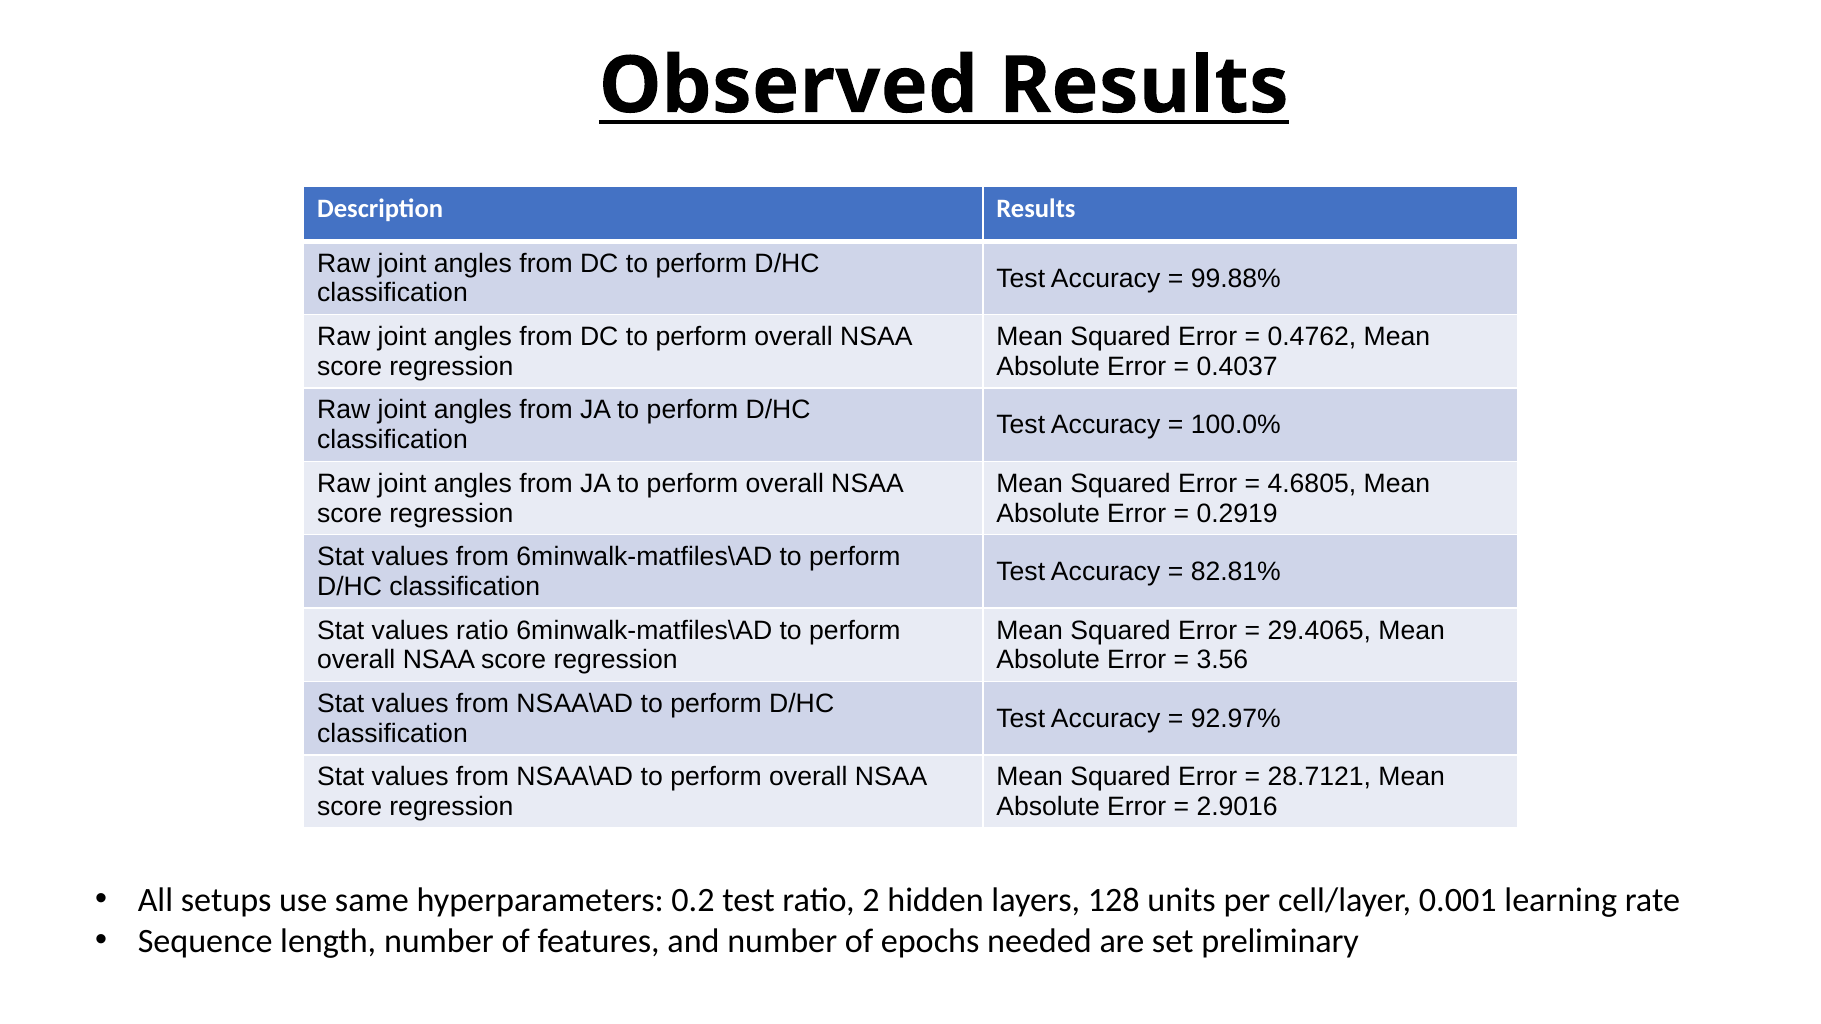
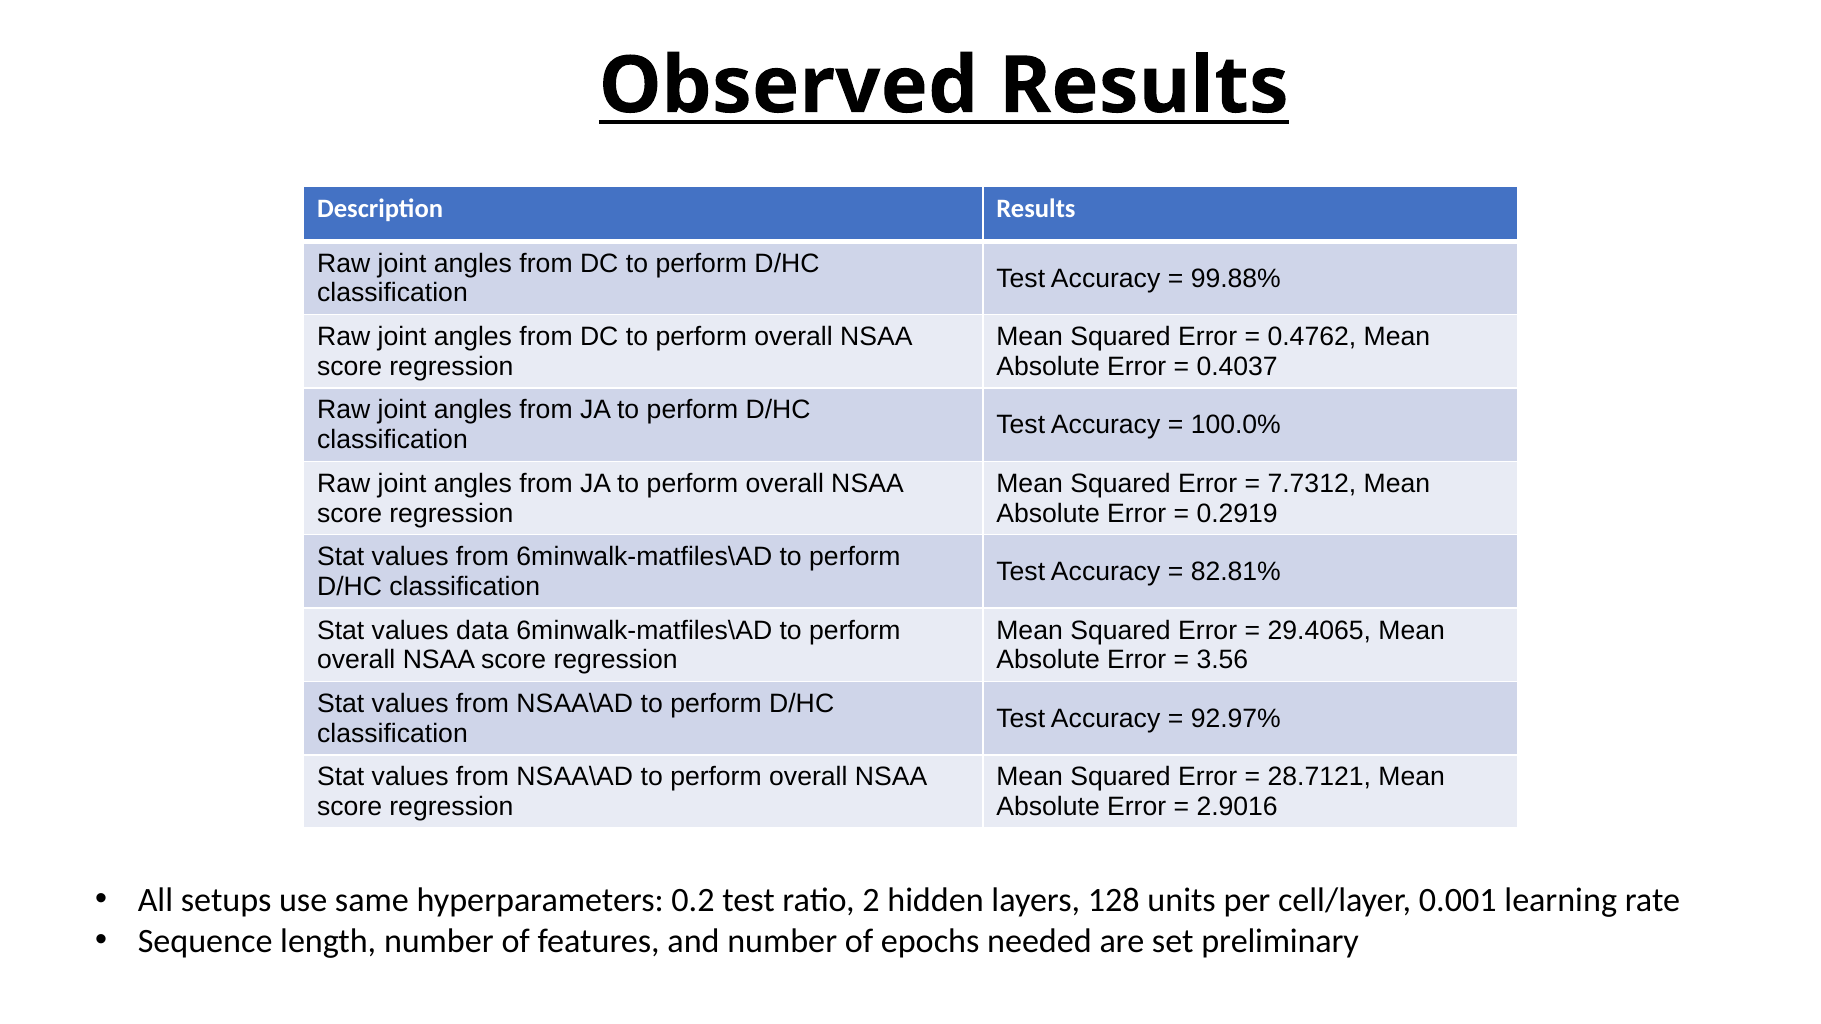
4.6805: 4.6805 -> 7.7312
values ratio: ratio -> data
